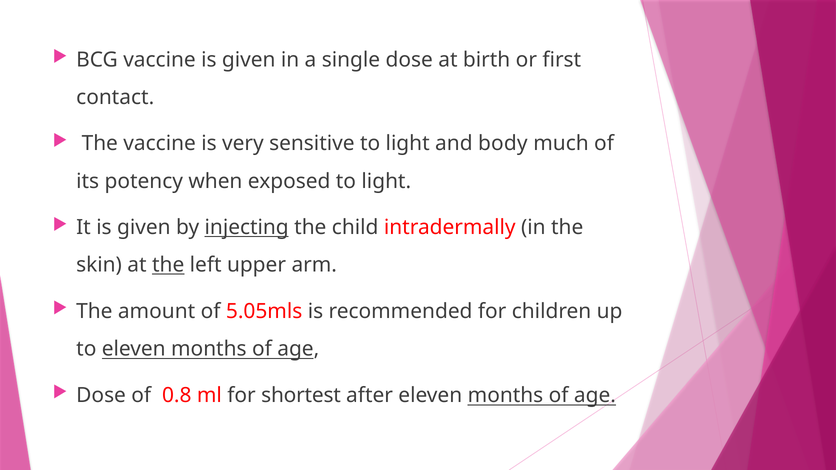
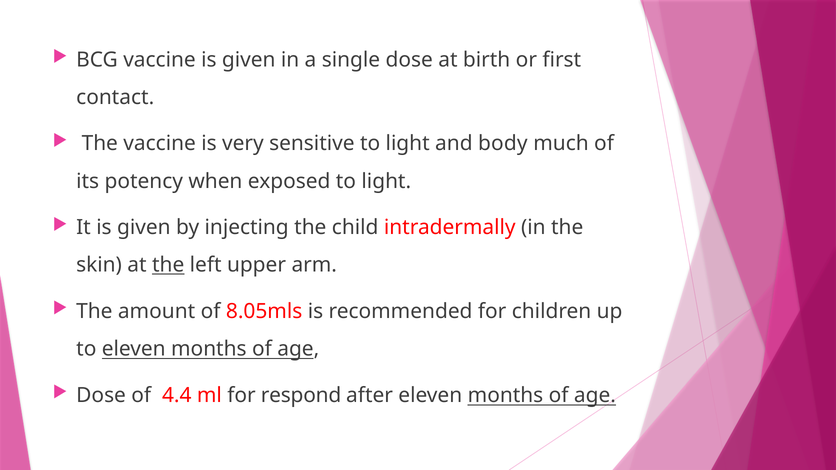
injecting underline: present -> none
5.05mls: 5.05mls -> 8.05mls
0.8: 0.8 -> 4.4
shortest: shortest -> respond
